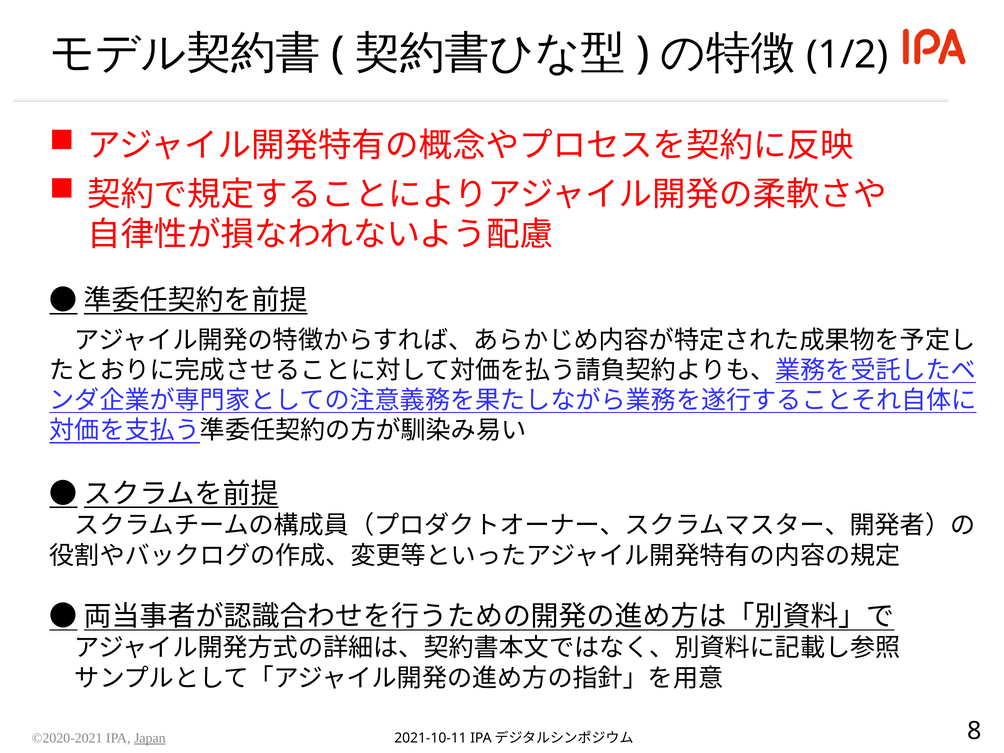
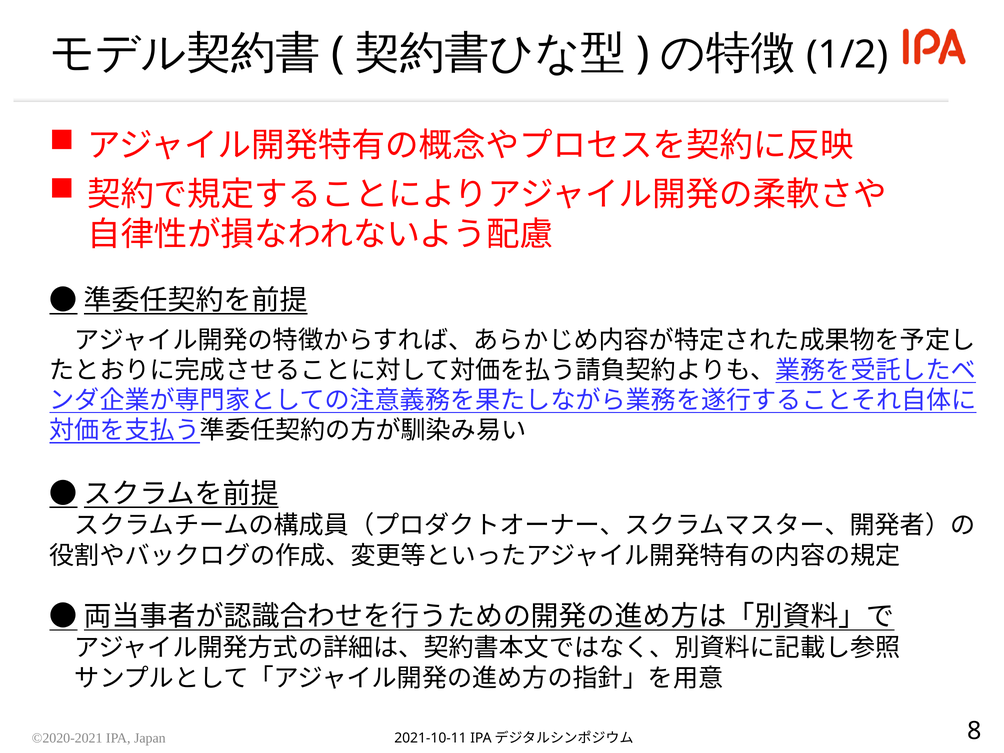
Japan underline: present -> none
